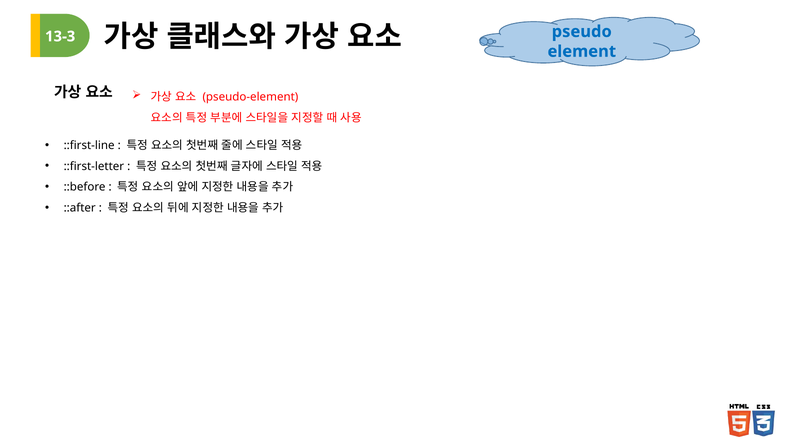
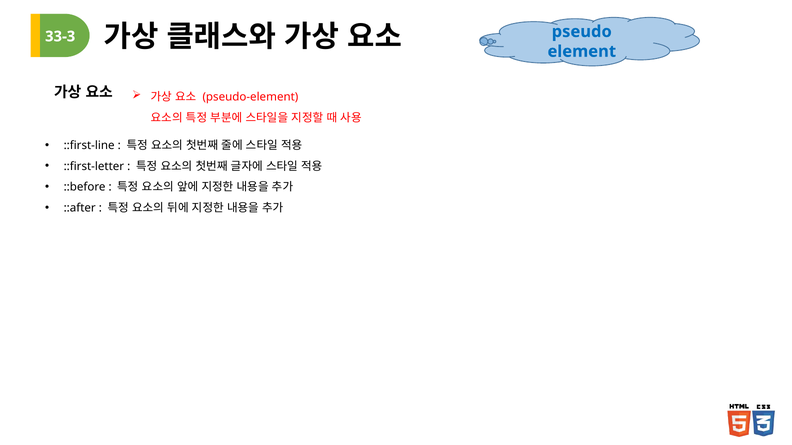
13-3: 13-3 -> 33-3
